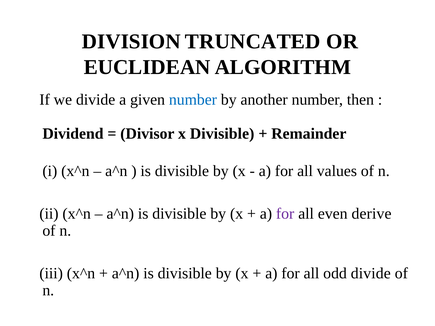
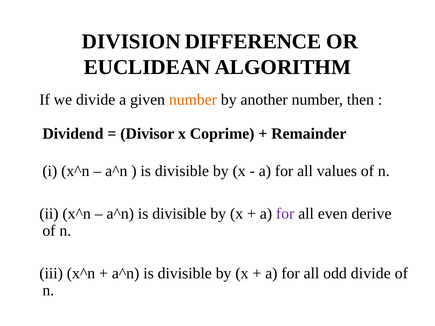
TRUNCATED: TRUNCATED -> DIFFERENCE
number at (193, 100) colour: blue -> orange
x Divisible: Divisible -> Coprime
